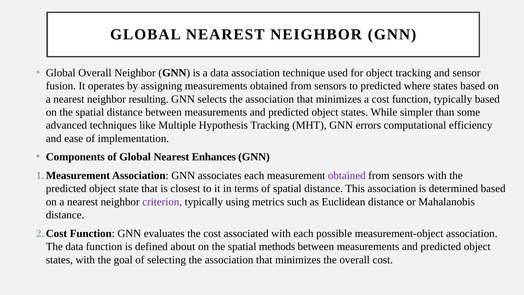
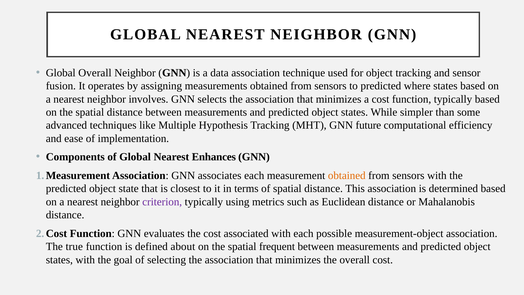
resulting: resulting -> involves
errors: errors -> future
obtained at (347, 175) colour: purple -> orange
The data: data -> true
methods: methods -> frequent
